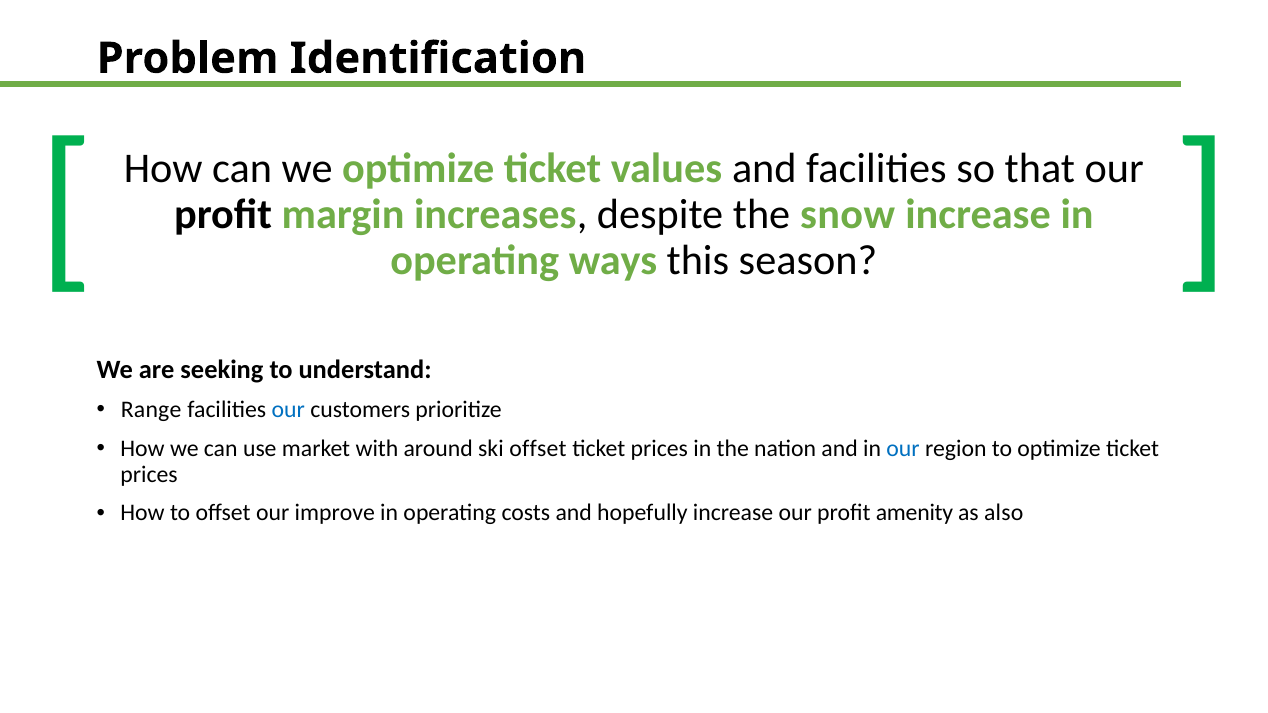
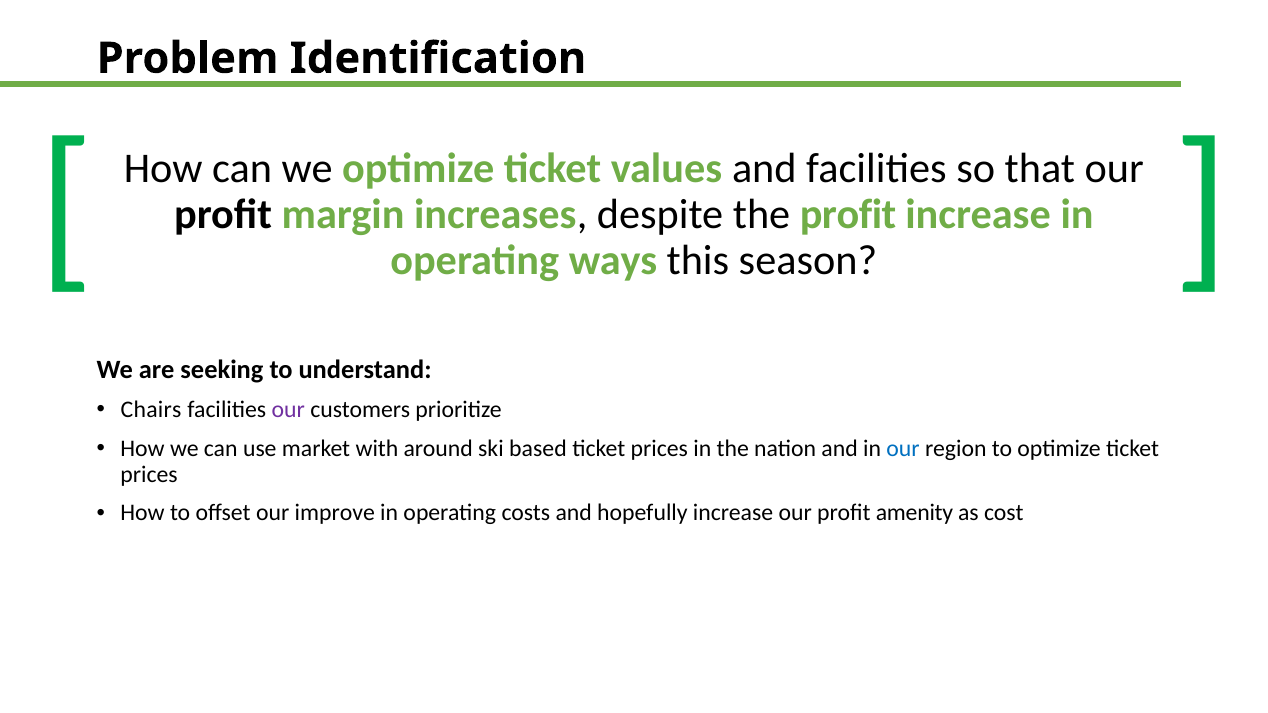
the snow: snow -> profit
Range: Range -> Chairs
our at (288, 410) colour: blue -> purple
ski offset: offset -> based
also: also -> cost
